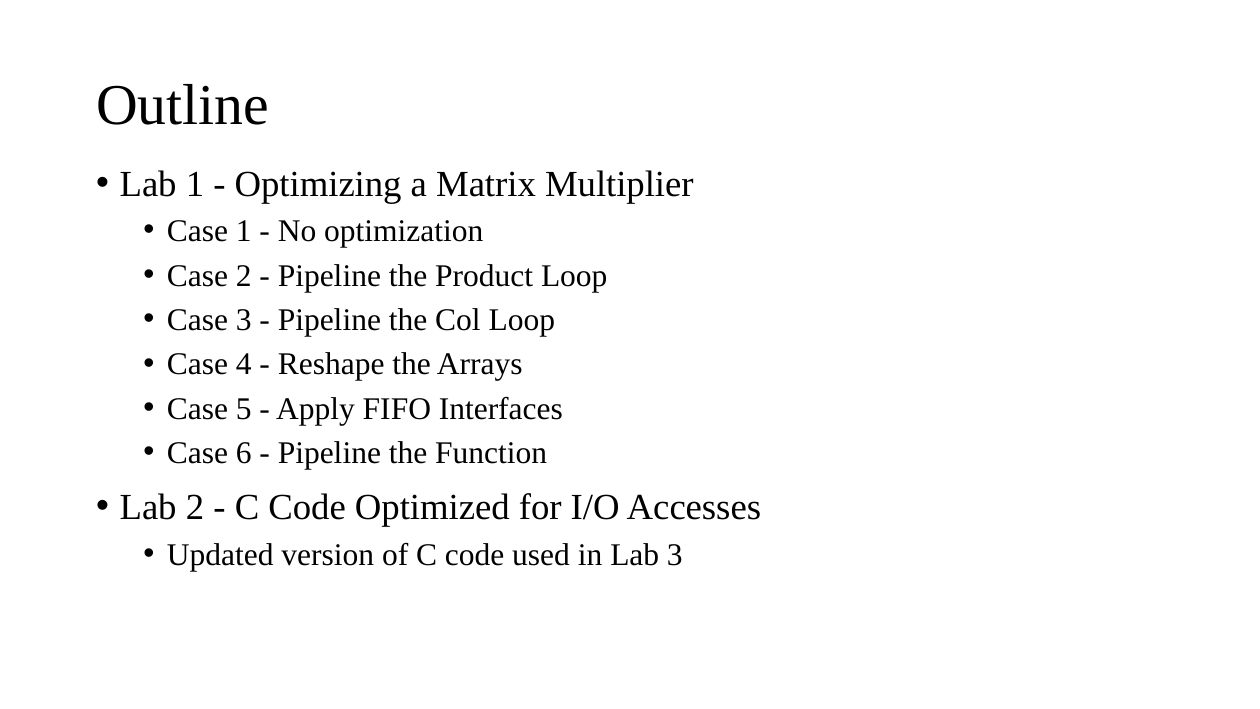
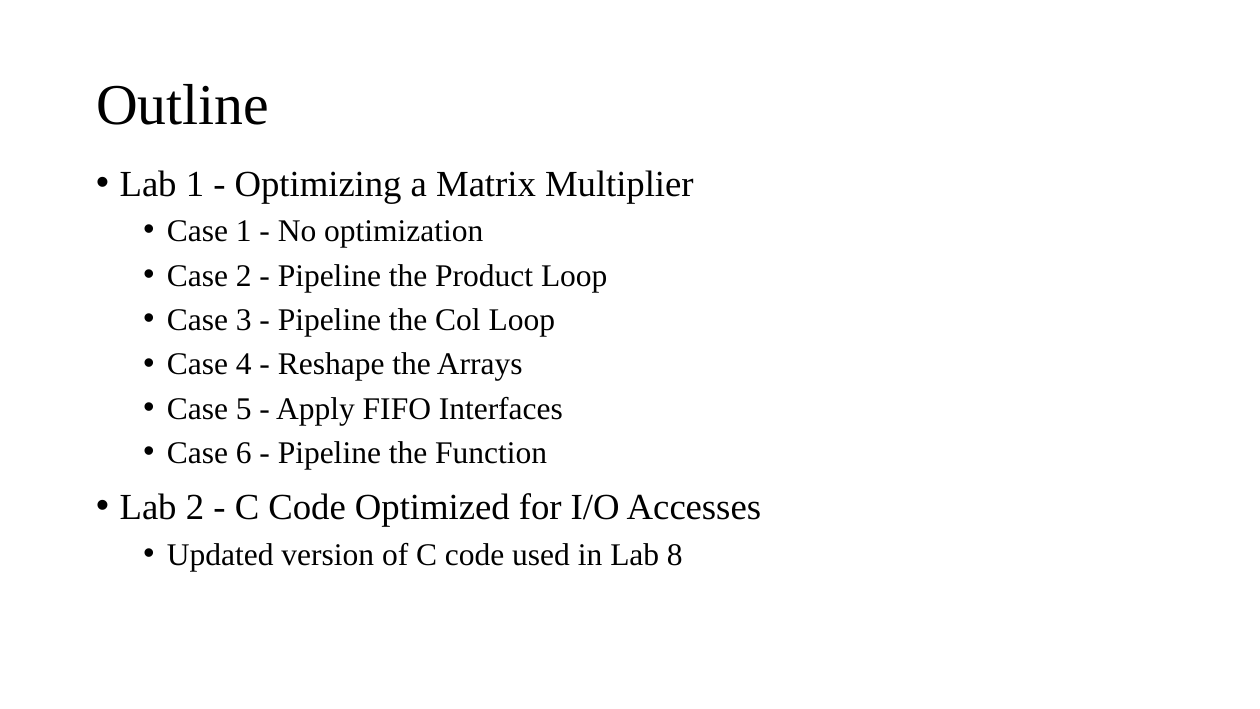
Lab 3: 3 -> 8
